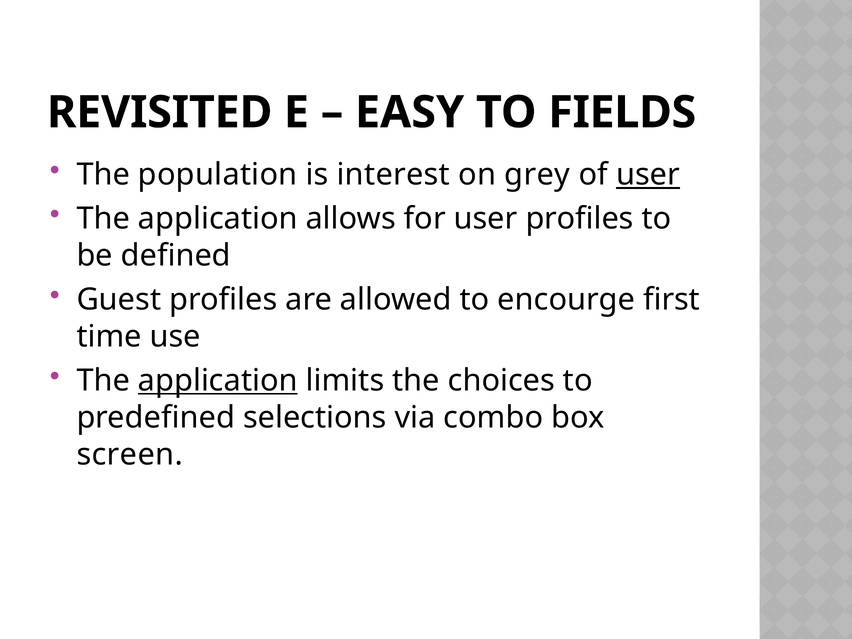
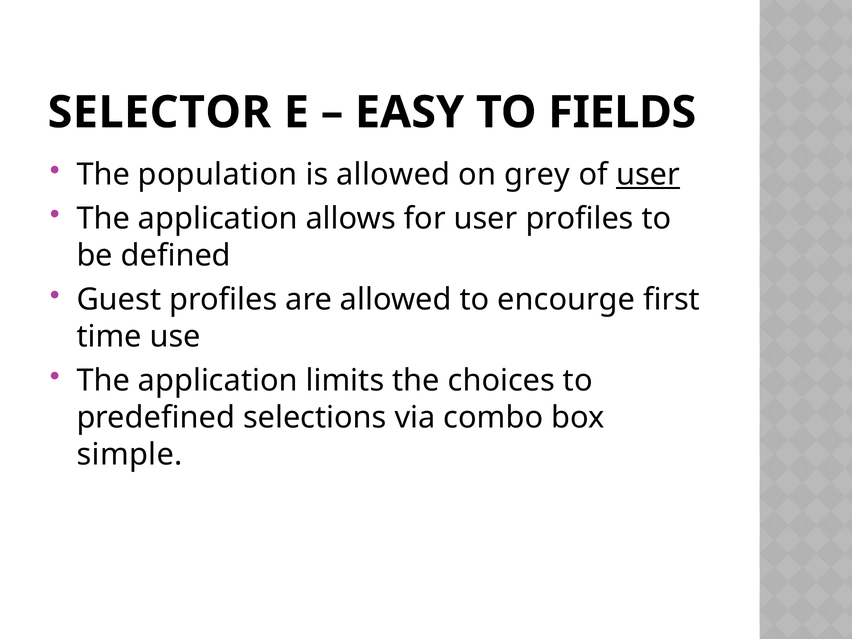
REVISITED: REVISITED -> SELECTOR
is interest: interest -> allowed
application at (218, 381) underline: present -> none
screen: screen -> simple
